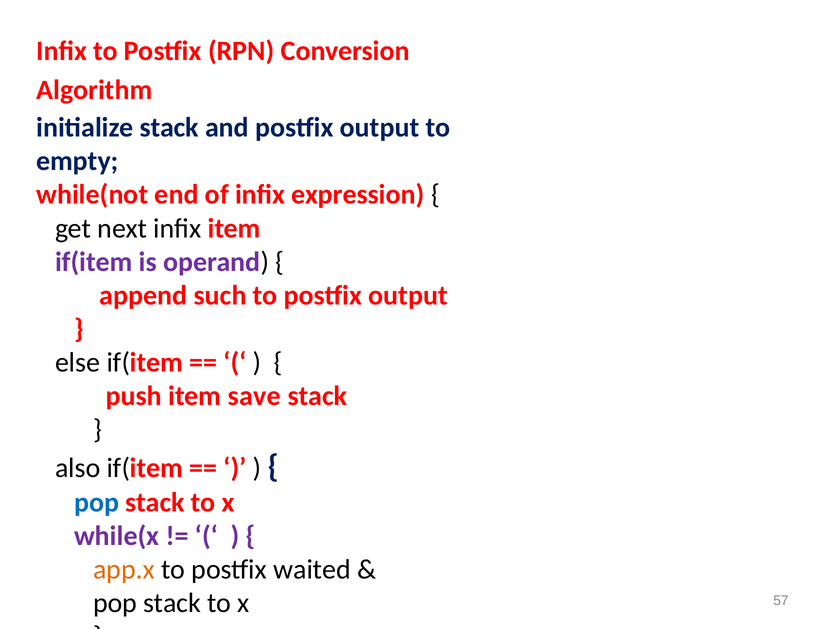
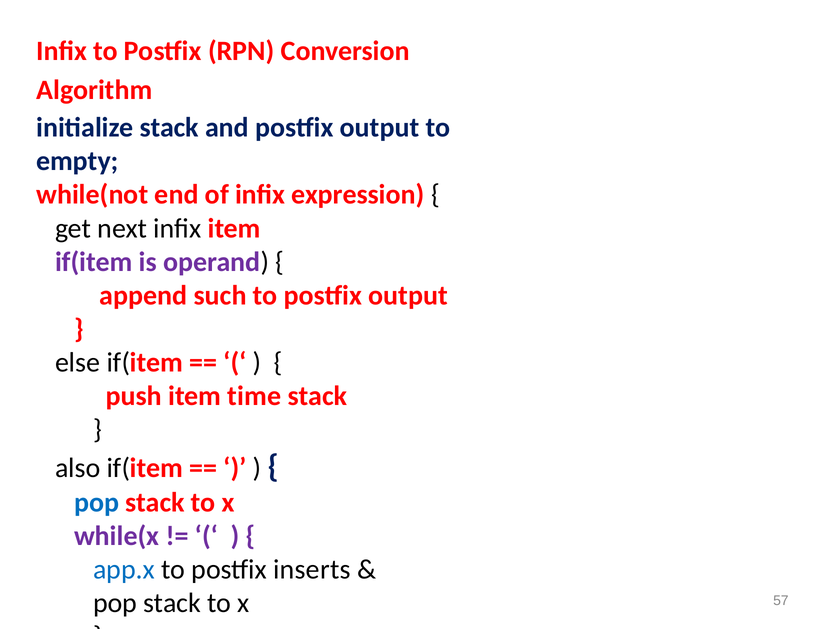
save: save -> time
app.x colour: orange -> blue
waited: waited -> inserts
